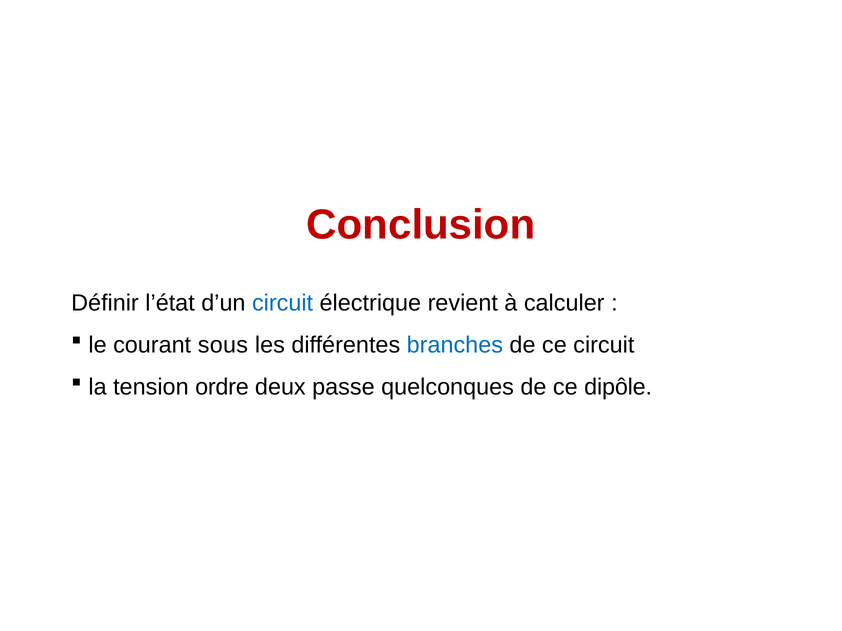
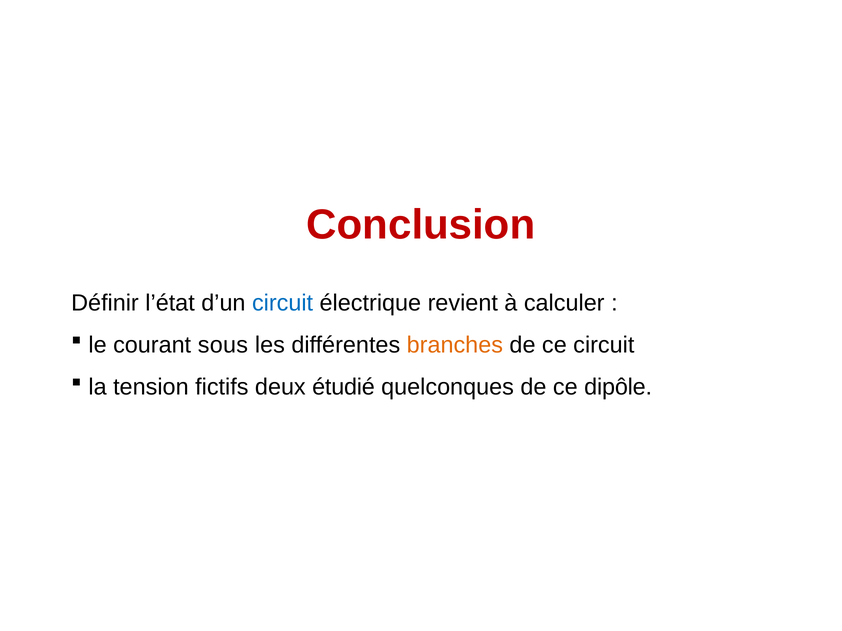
branches colour: blue -> orange
ordre: ordre -> fictifs
passe: passe -> étudié
